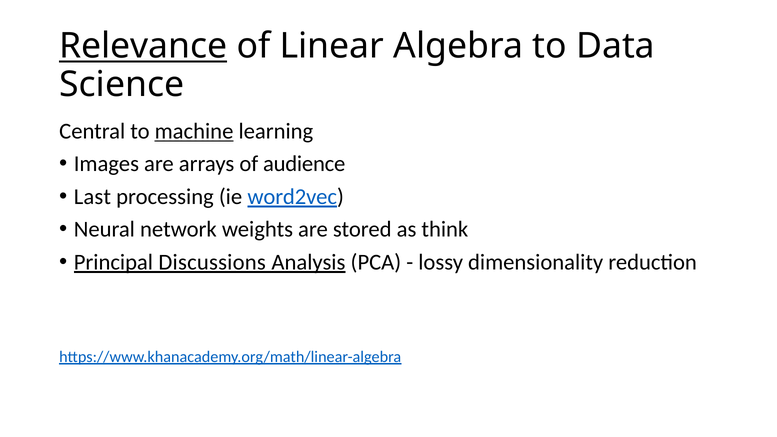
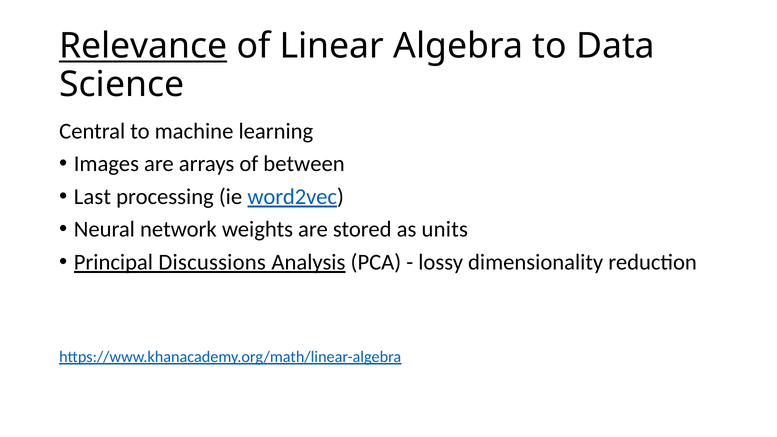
machine underline: present -> none
audience: audience -> between
think: think -> units
